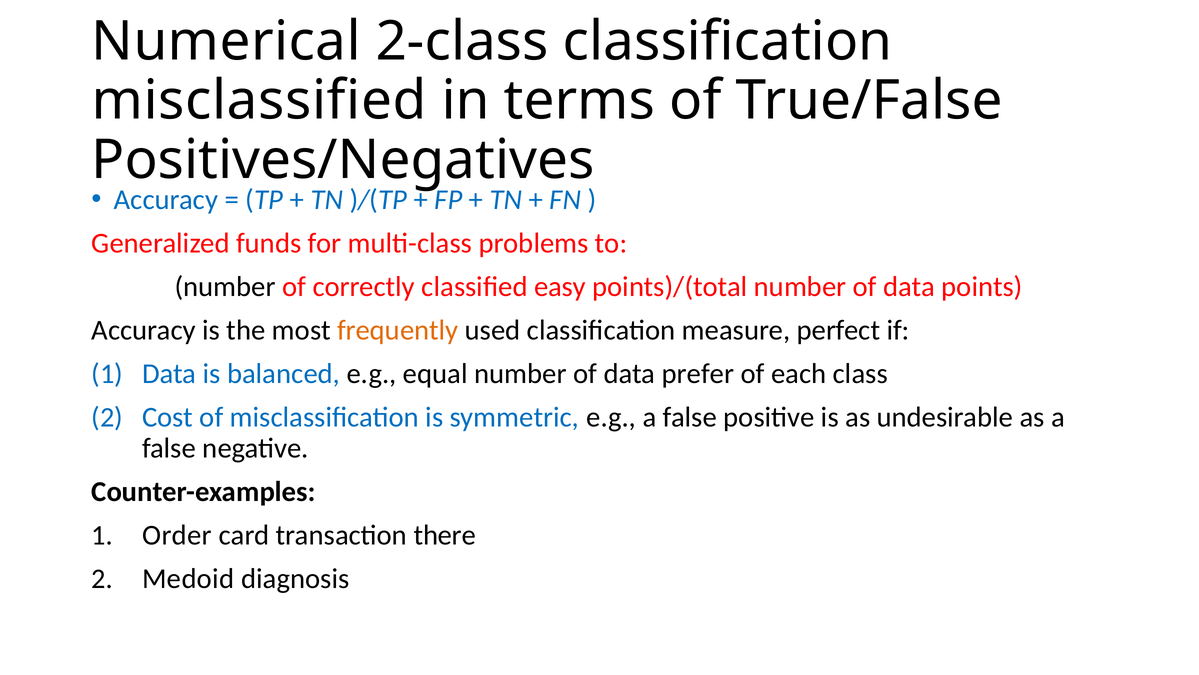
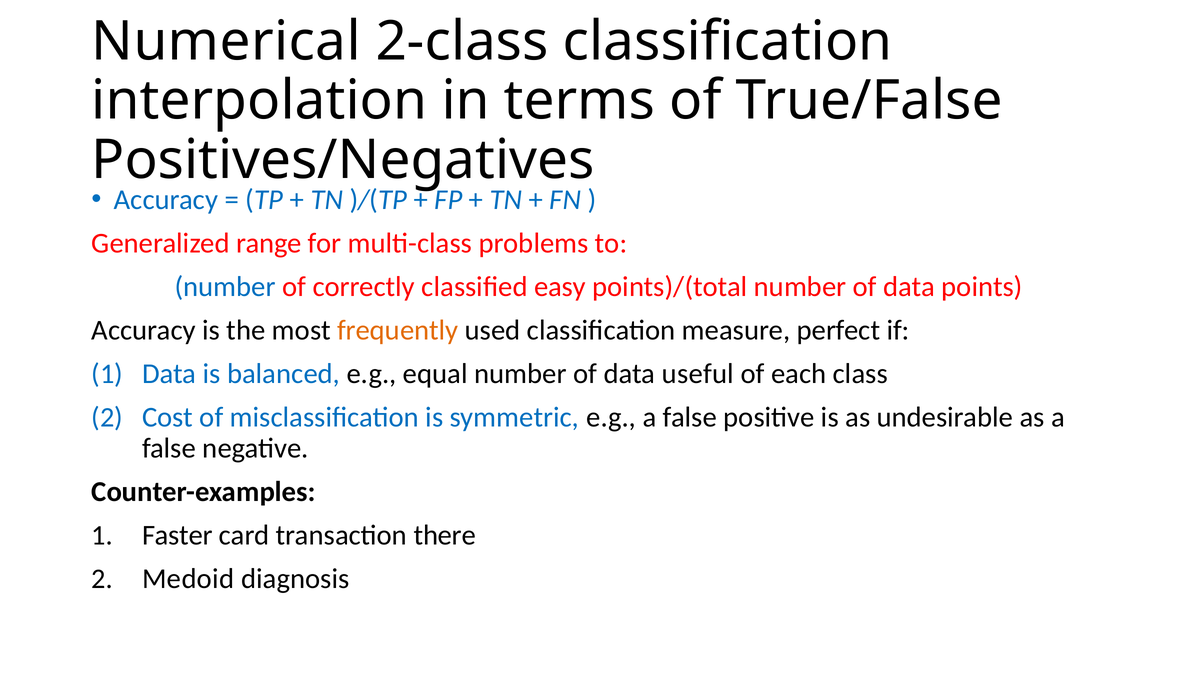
misclassified: misclassified -> interpolation
funds: funds -> range
number at (225, 286) colour: black -> blue
prefer: prefer -> useful
Order: Order -> Faster
